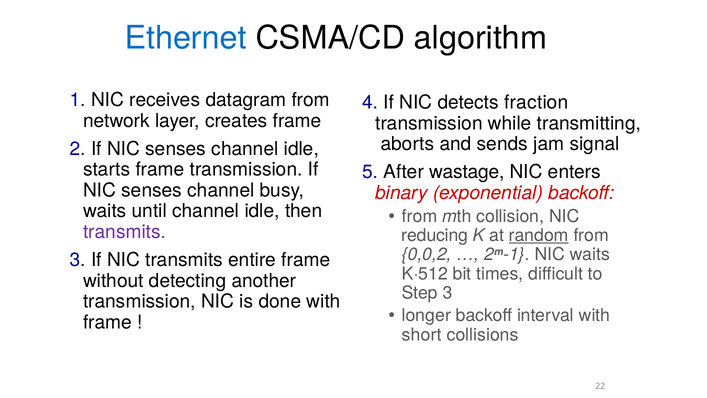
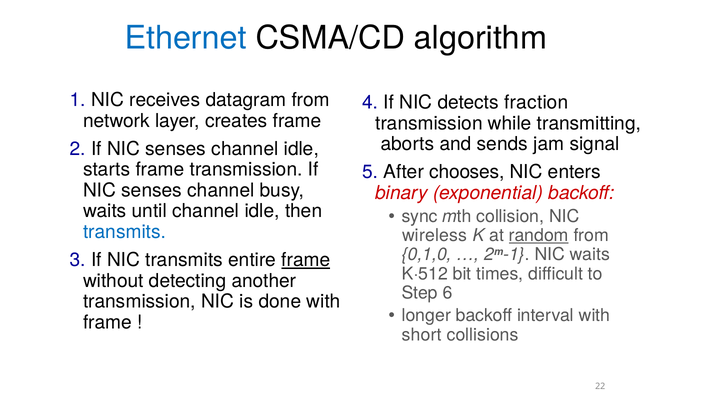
wastage: wastage -> chooses
from at (420, 216): from -> sync
transmits at (125, 232) colour: purple -> blue
reducing: reducing -> wireless
0,0,2: 0,0,2 -> 0,1,0
frame at (306, 260) underline: none -> present
Step 3: 3 -> 6
